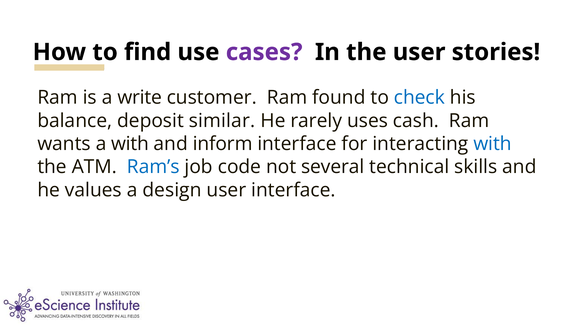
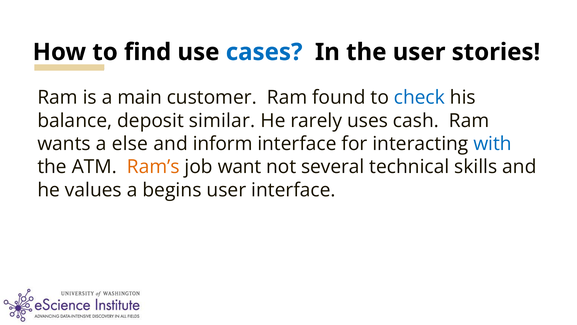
cases colour: purple -> blue
write: write -> main
a with: with -> else
Ram’s colour: blue -> orange
code: code -> want
design: design -> begins
